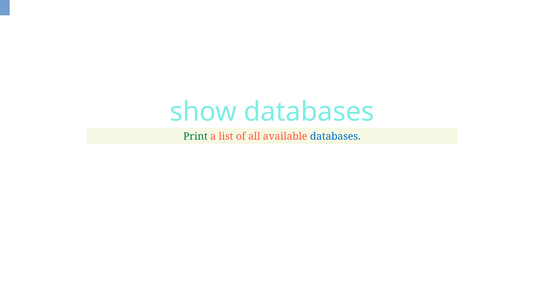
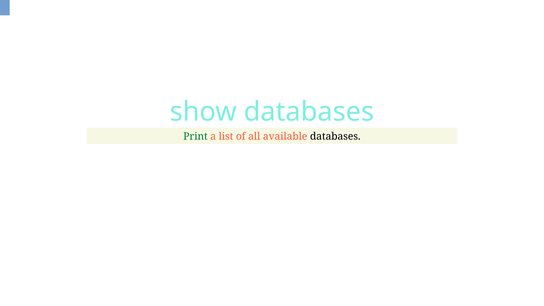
databases at (335, 137) colour: blue -> black
